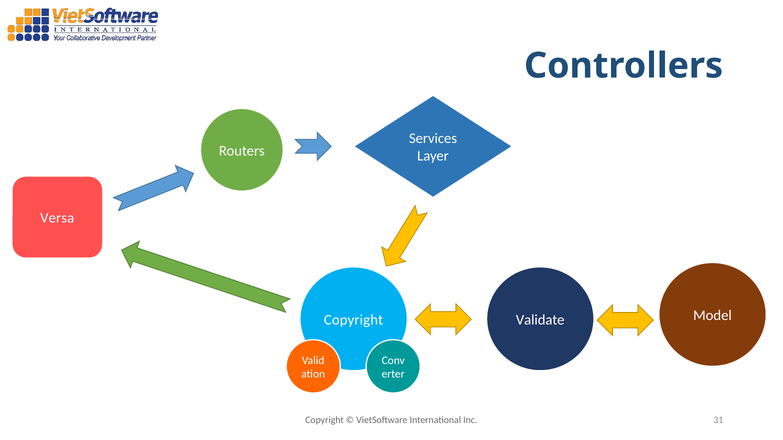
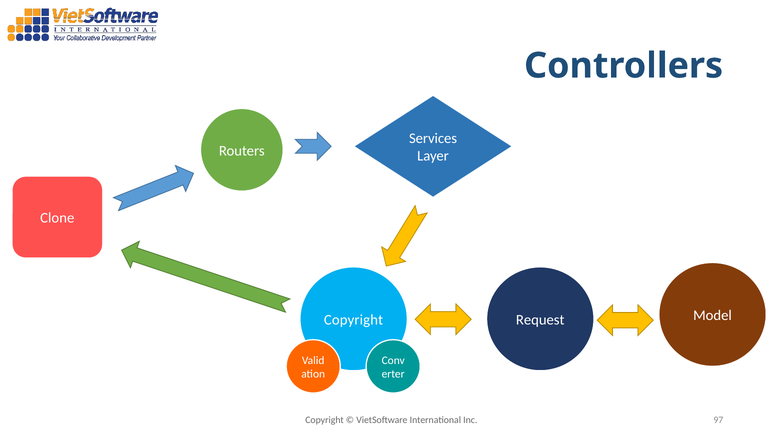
Versa: Versa -> Clone
Validate: Validate -> Request
31: 31 -> 97
